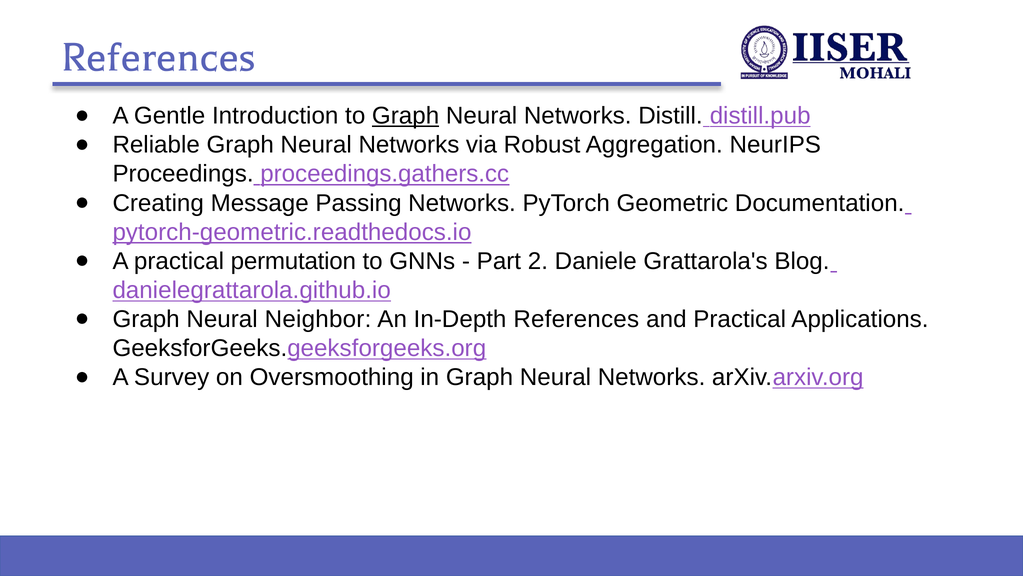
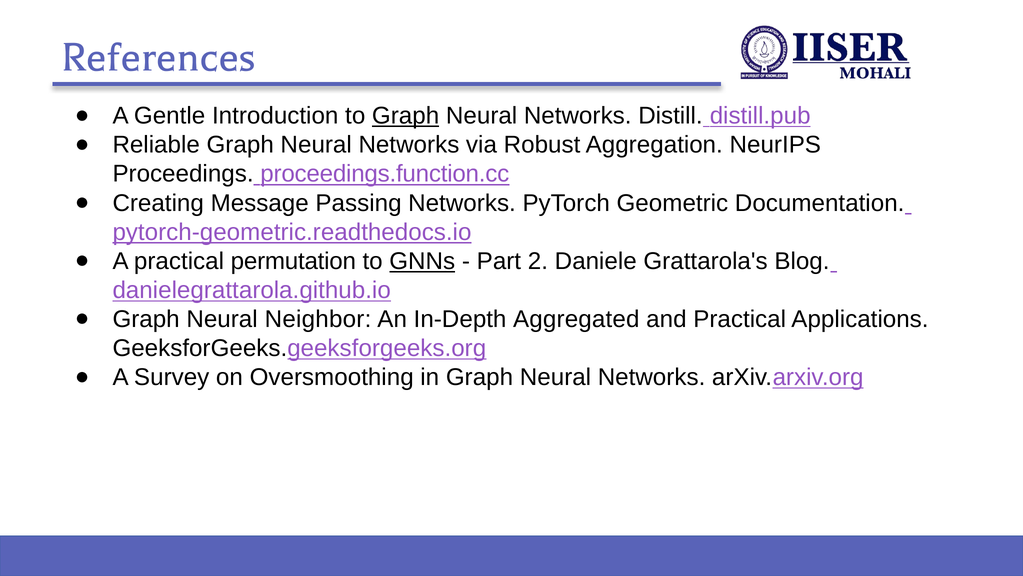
proceedings.gathers.cc: proceedings.gathers.cc -> proceedings.function.cc
GNNs underline: none -> present
In-Depth References: References -> Aggregated
